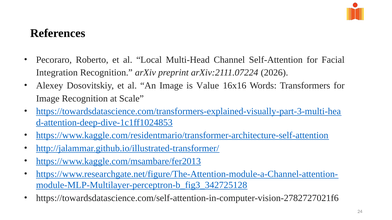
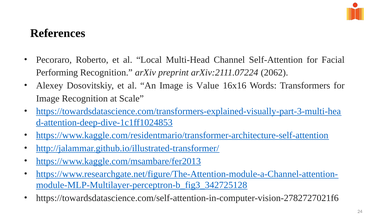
Integration: Integration -> Performing
2026: 2026 -> 2062
